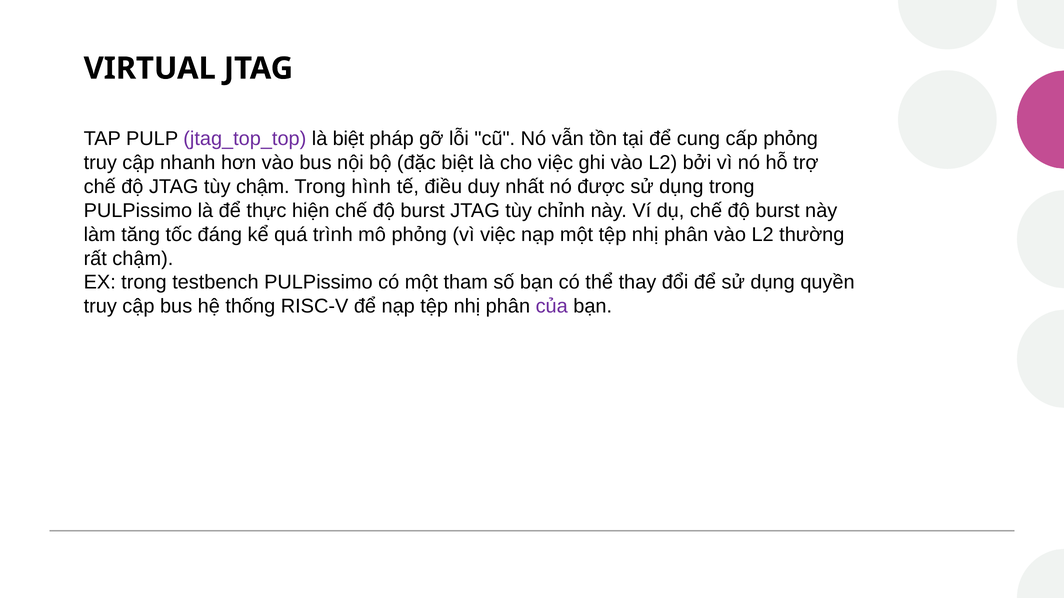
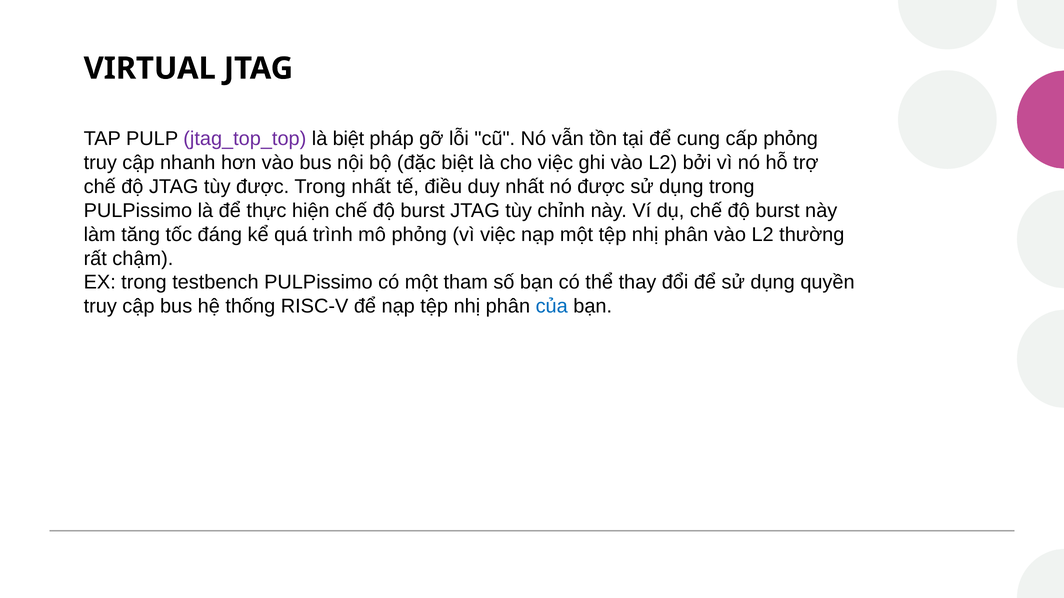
tùy chậm: chậm -> được
Trong hình: hình -> nhất
của colour: purple -> blue
